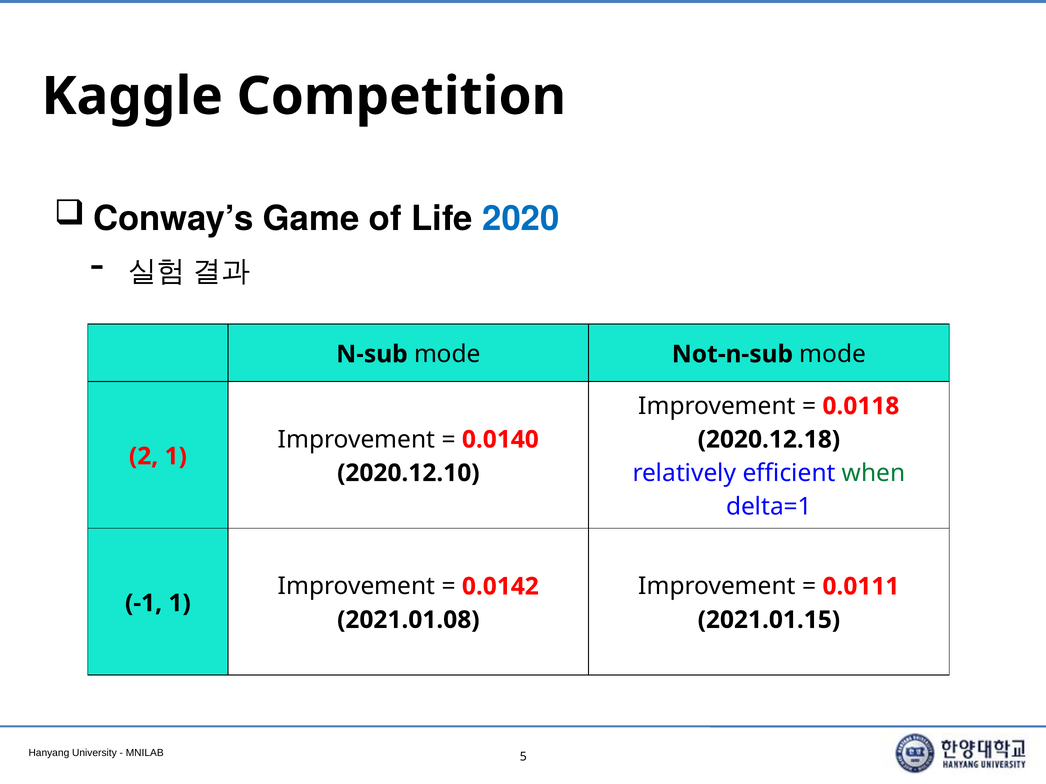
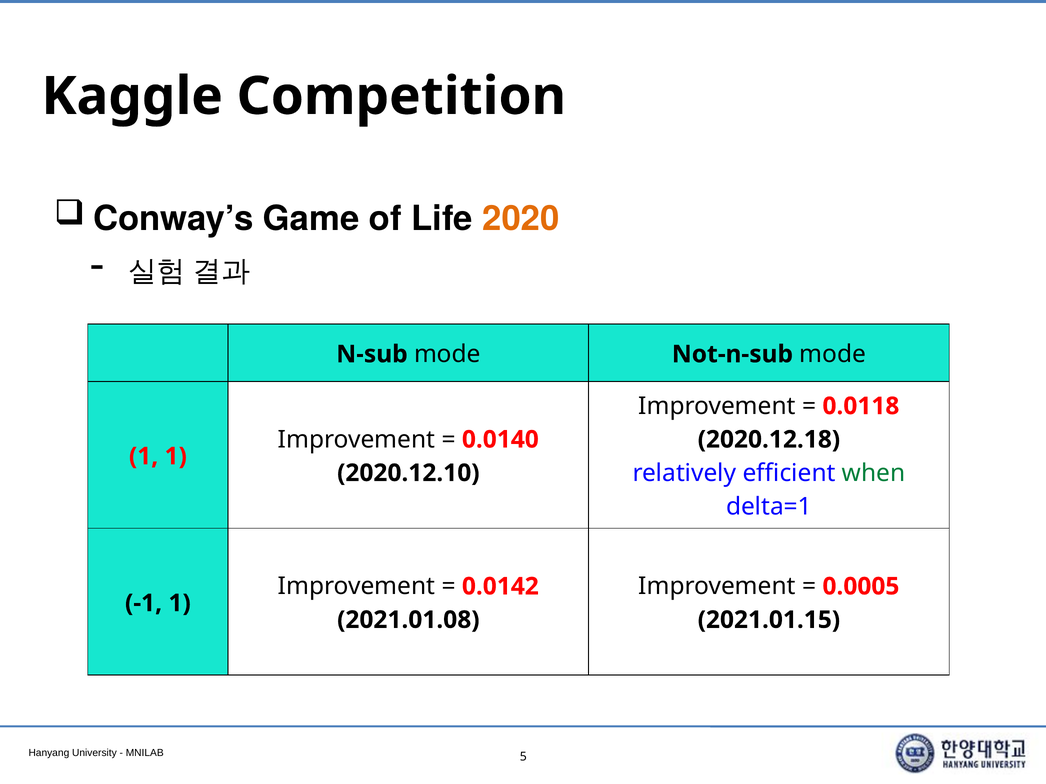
2020 colour: blue -> orange
2 at (144, 457): 2 -> 1
0.0111: 0.0111 -> 0.0005
